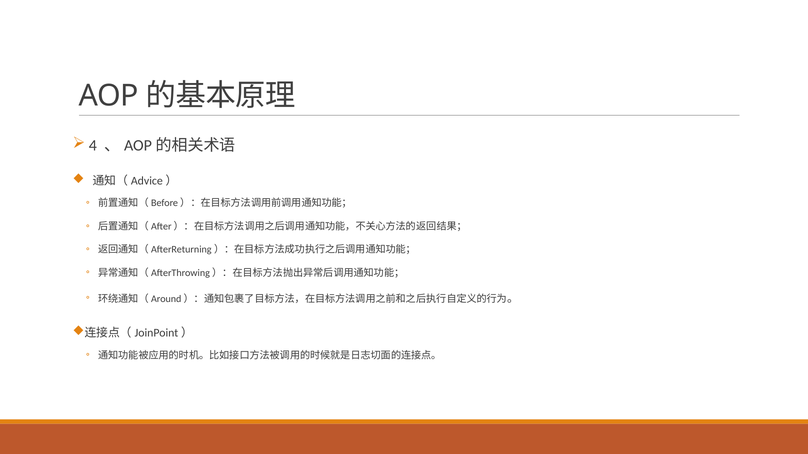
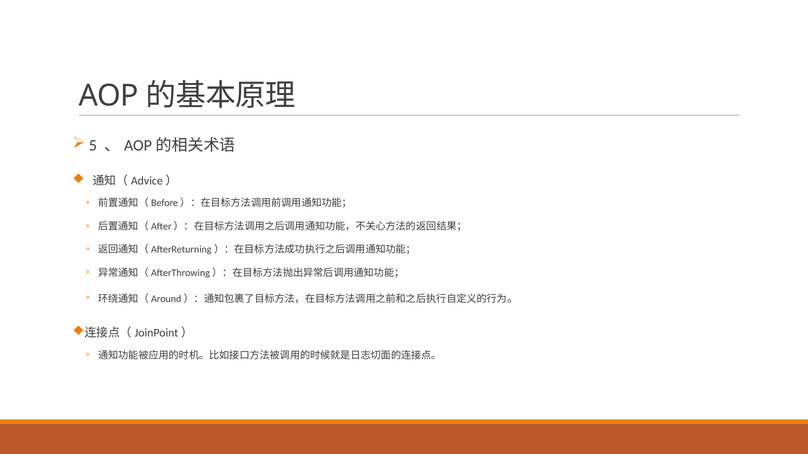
4: 4 -> 5
